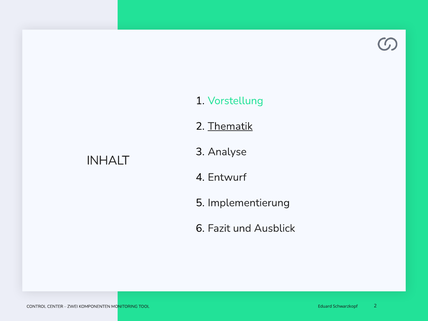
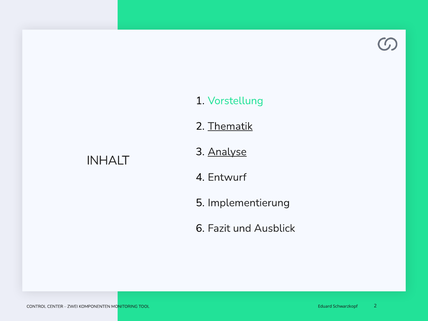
Analyse underline: none -> present
